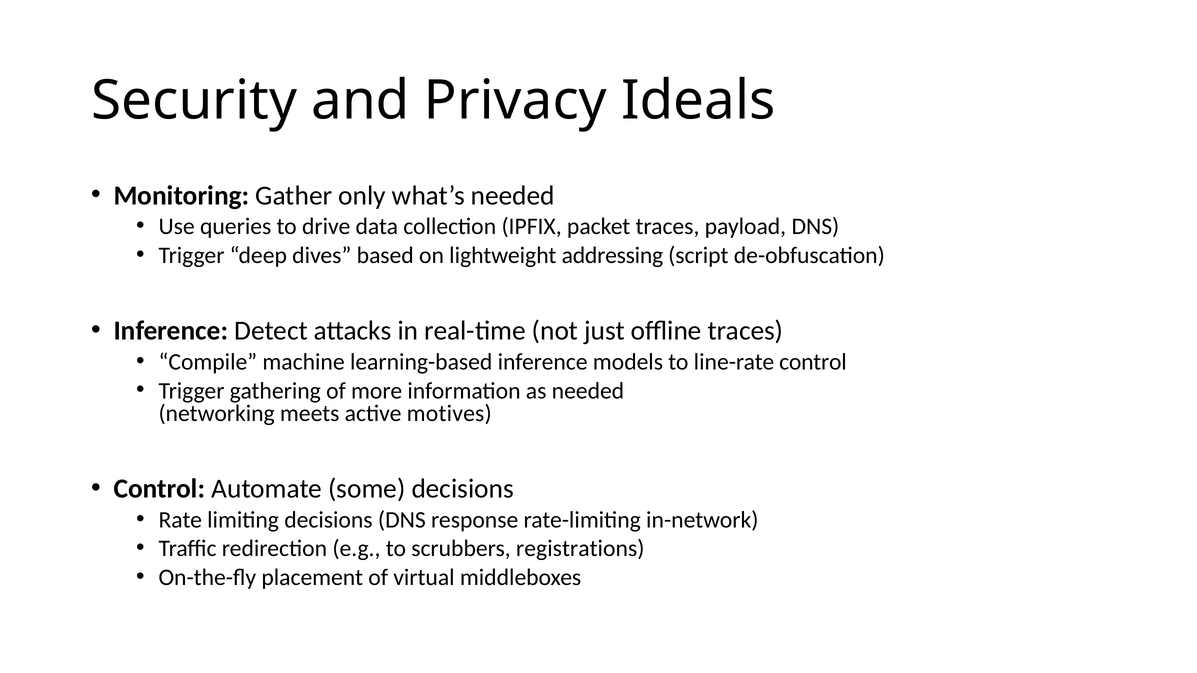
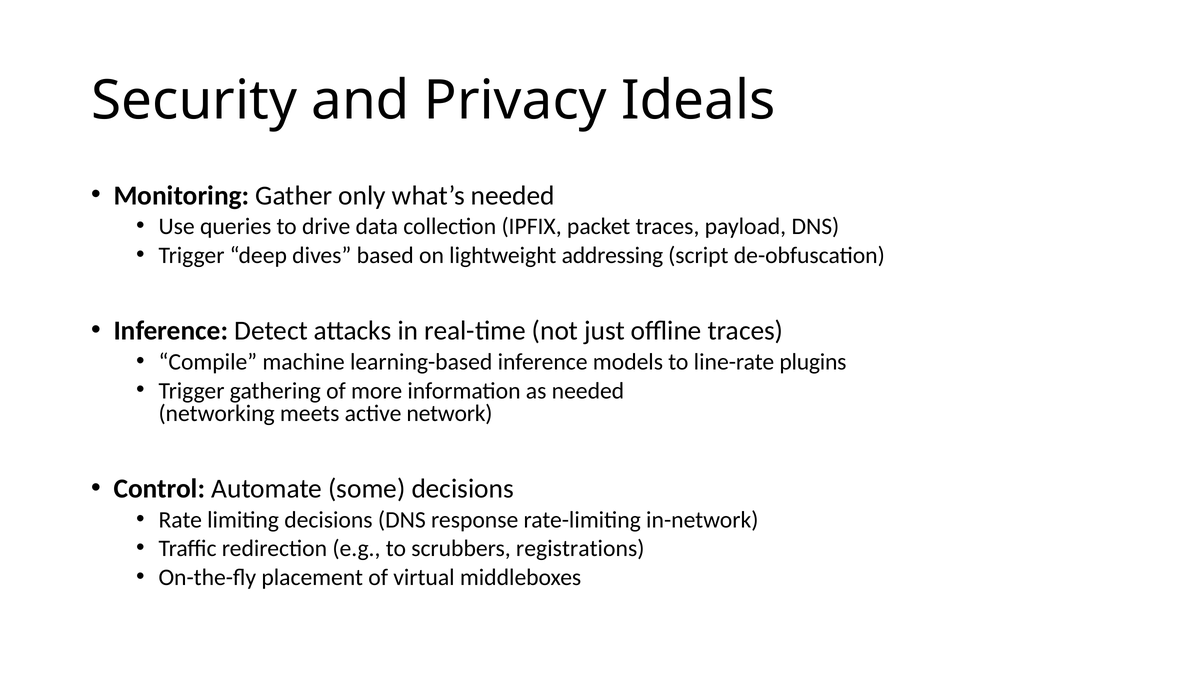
line-rate control: control -> plugins
motives: motives -> network
